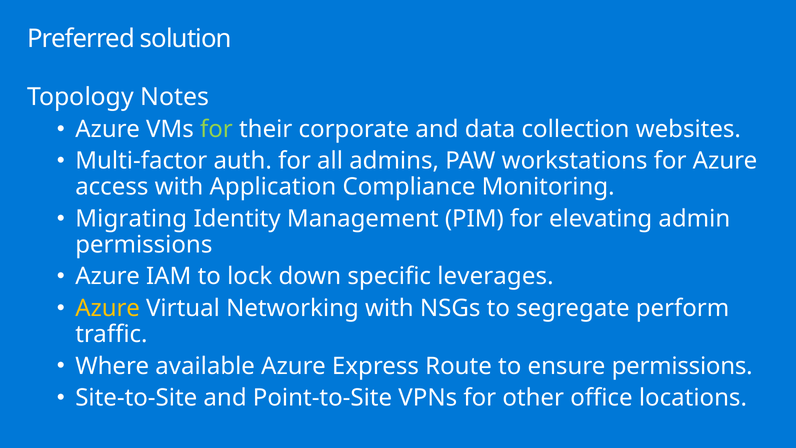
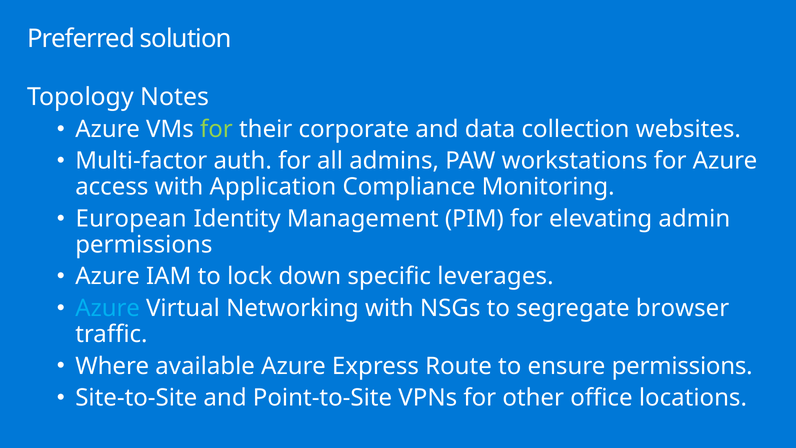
Migrating: Migrating -> European
Azure at (108, 308) colour: yellow -> light blue
perform: perform -> browser
